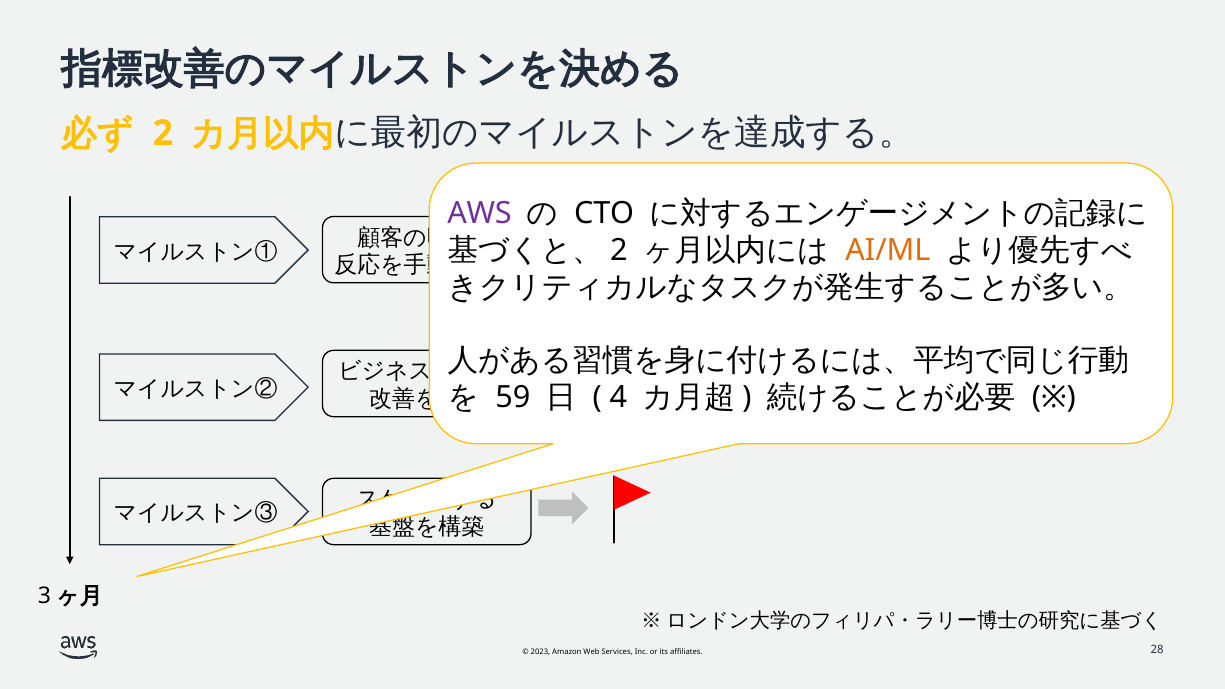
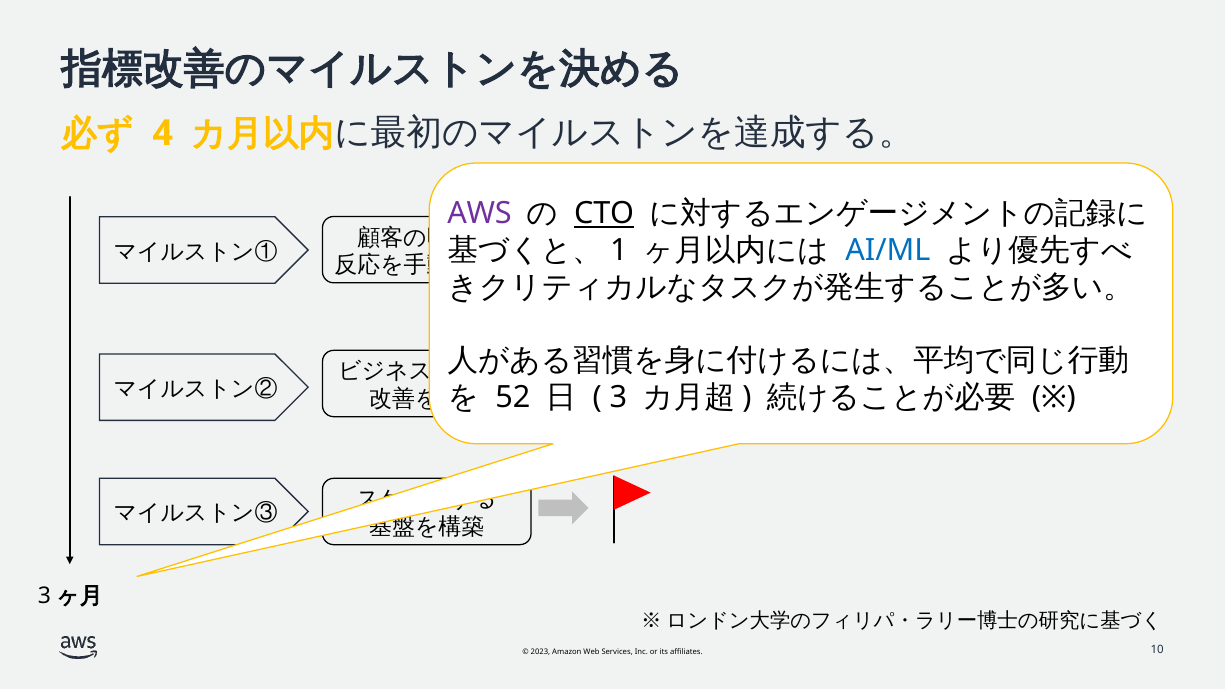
2 at (163, 133): 2 -> 4
CTO underline: none -> present
2 at (619, 250): 2 -> 1
AI/ML colour: orange -> blue
59: 59 -> 52
4: 4 -> 3
28: 28 -> 10
